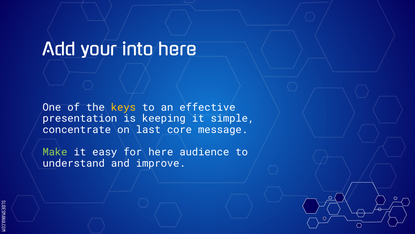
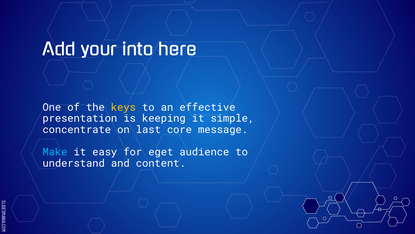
Make colour: light green -> light blue
for here: here -> eget
improve: improve -> content
